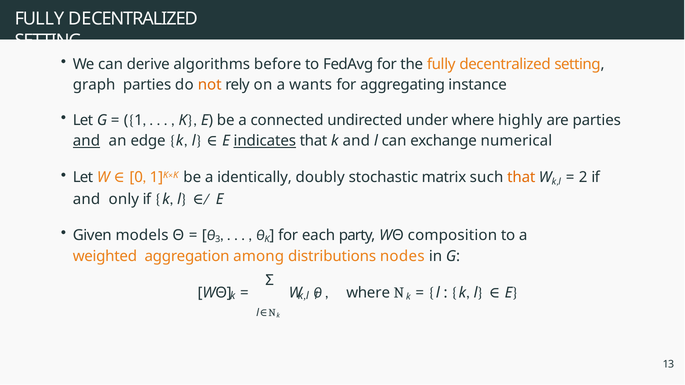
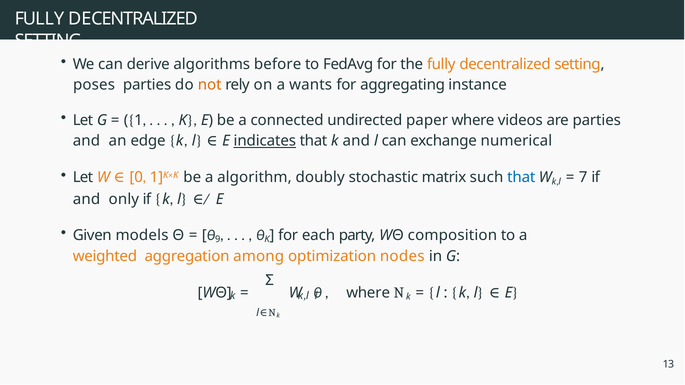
graph: graph -> poses
under: under -> paper
highly: highly -> videos
and at (86, 141) underline: present -> none
identically: identically -> algorithm
that at (521, 178) colour: orange -> blue
2: 2 -> 7
3: 3 -> 9
distributions: distributions -> optimization
